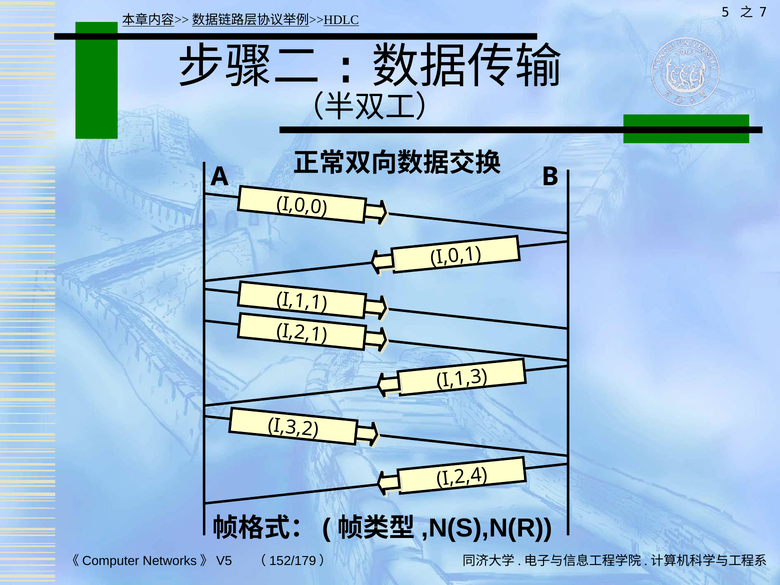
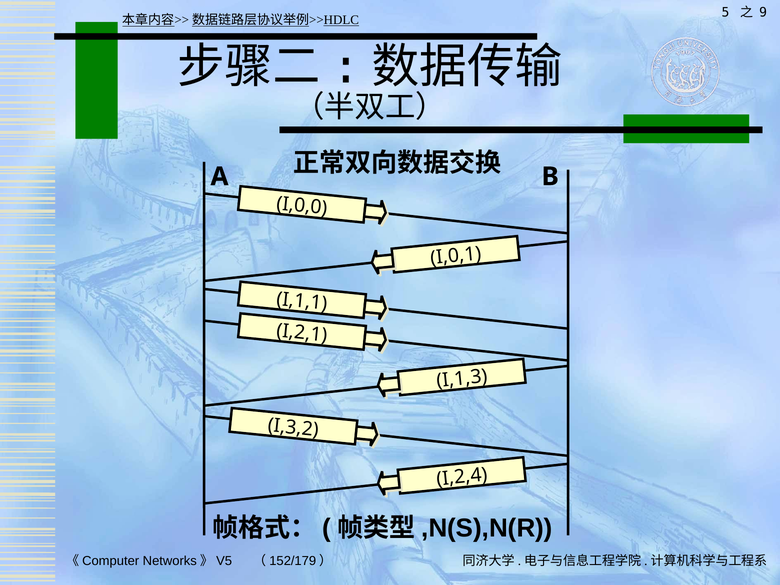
7: 7 -> 9
